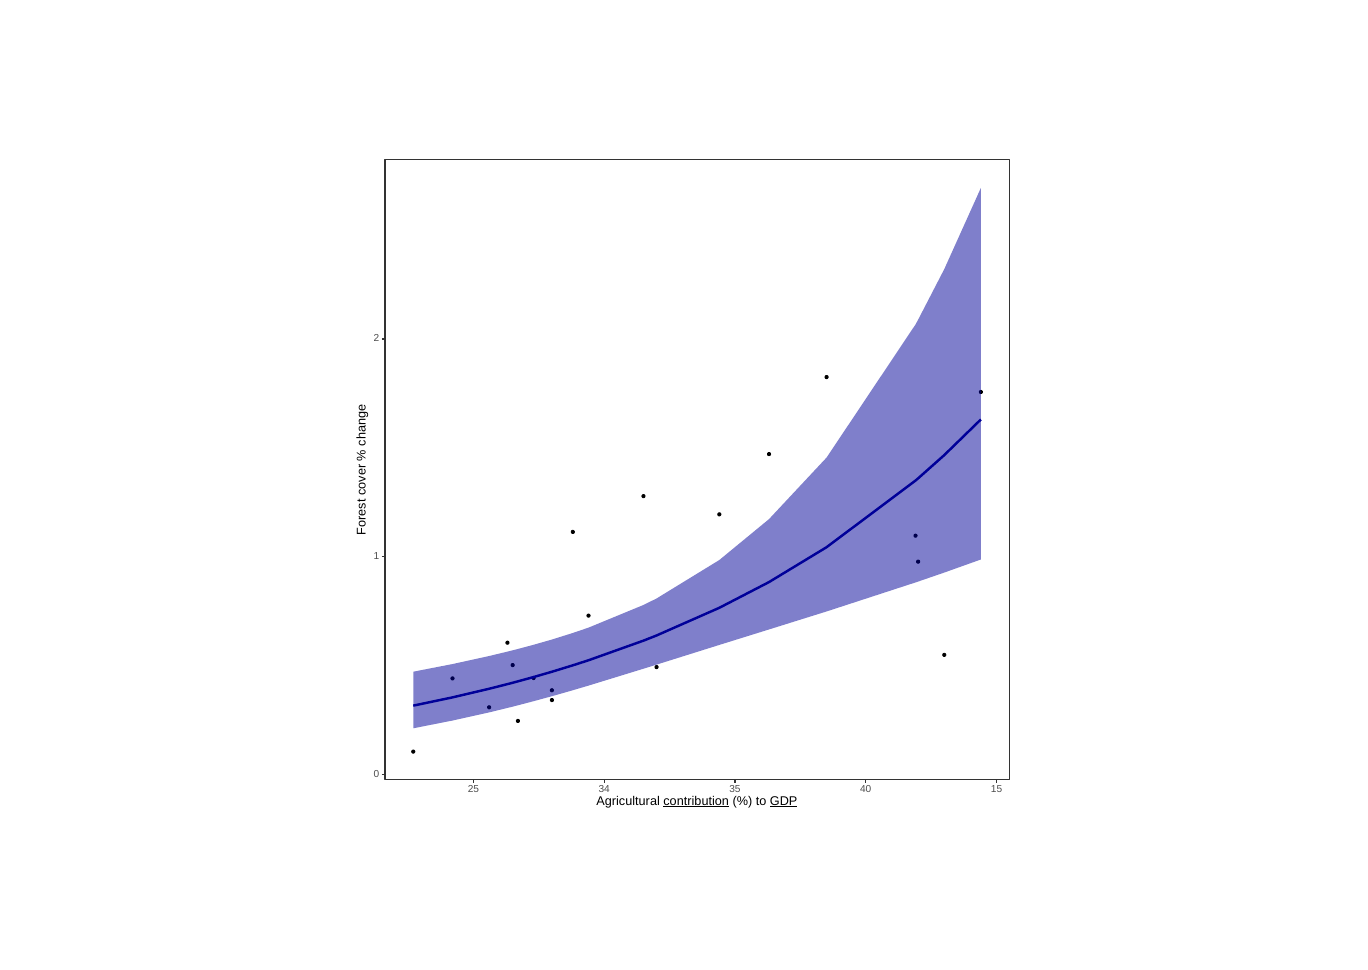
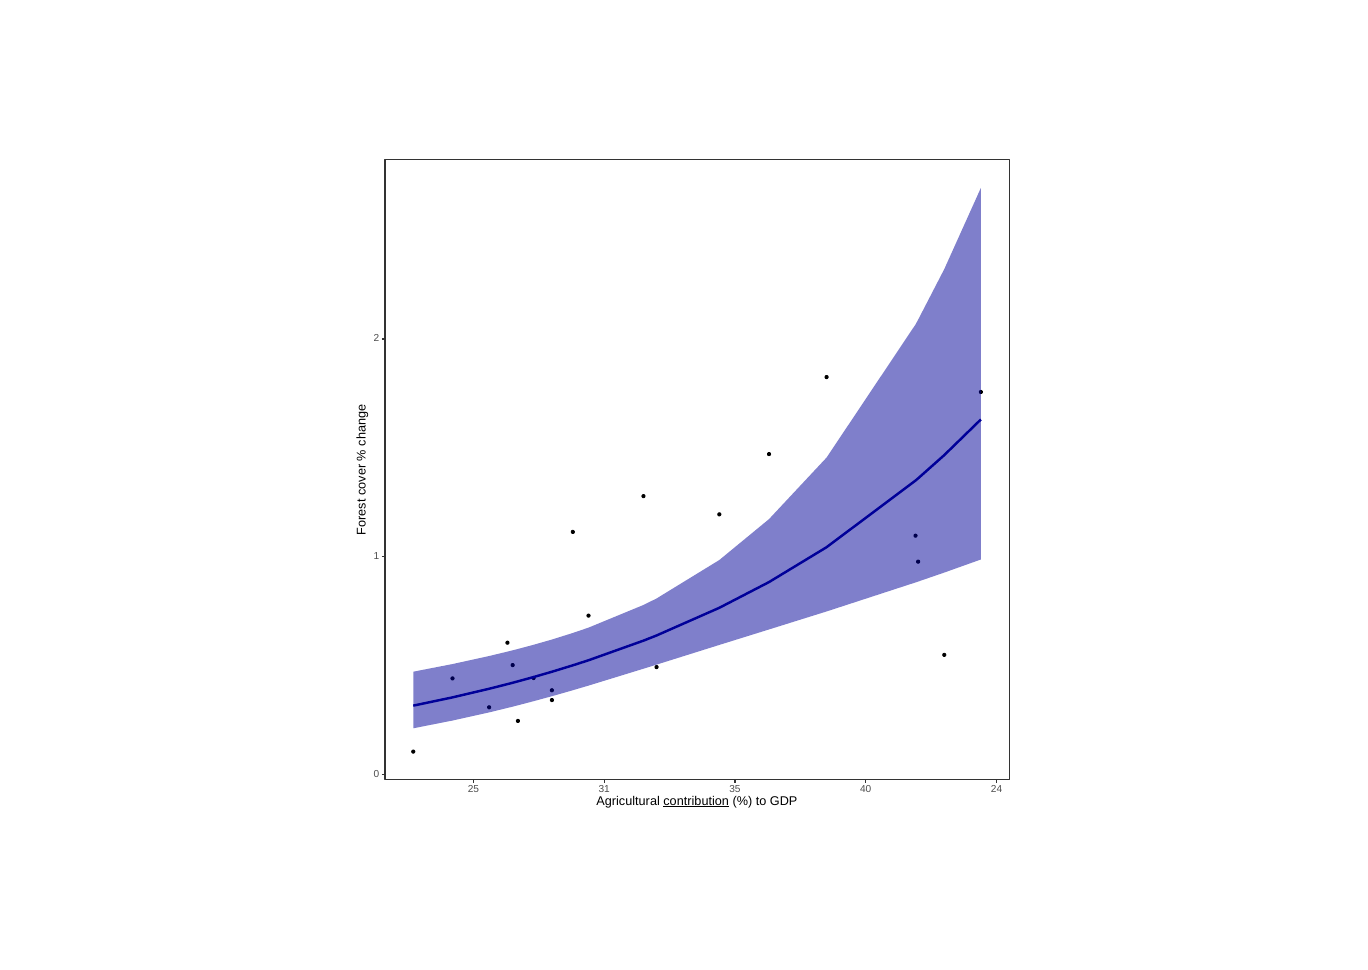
34: 34 -> 31
15: 15 -> 24
GDP underline: present -> none
